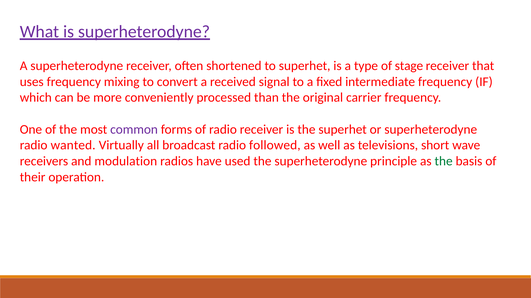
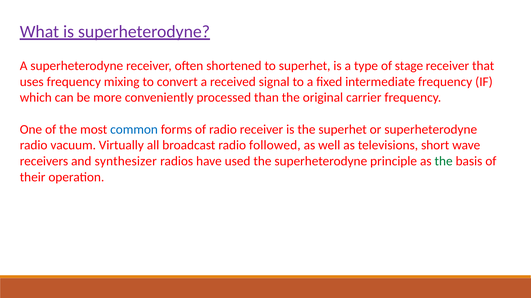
common colour: purple -> blue
wanted: wanted -> vacuum
modulation: modulation -> synthesizer
